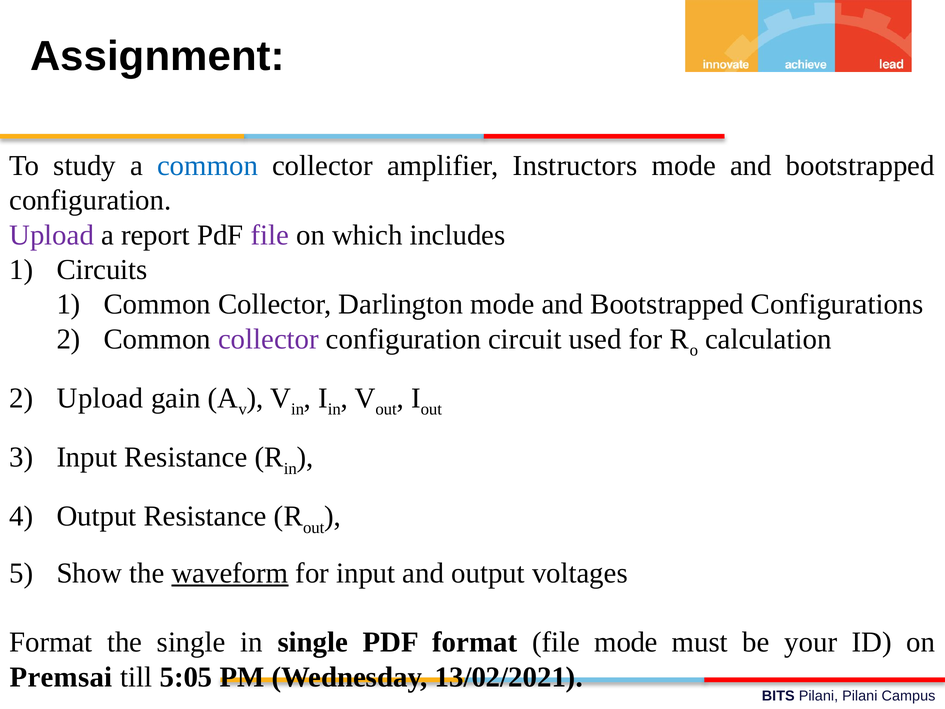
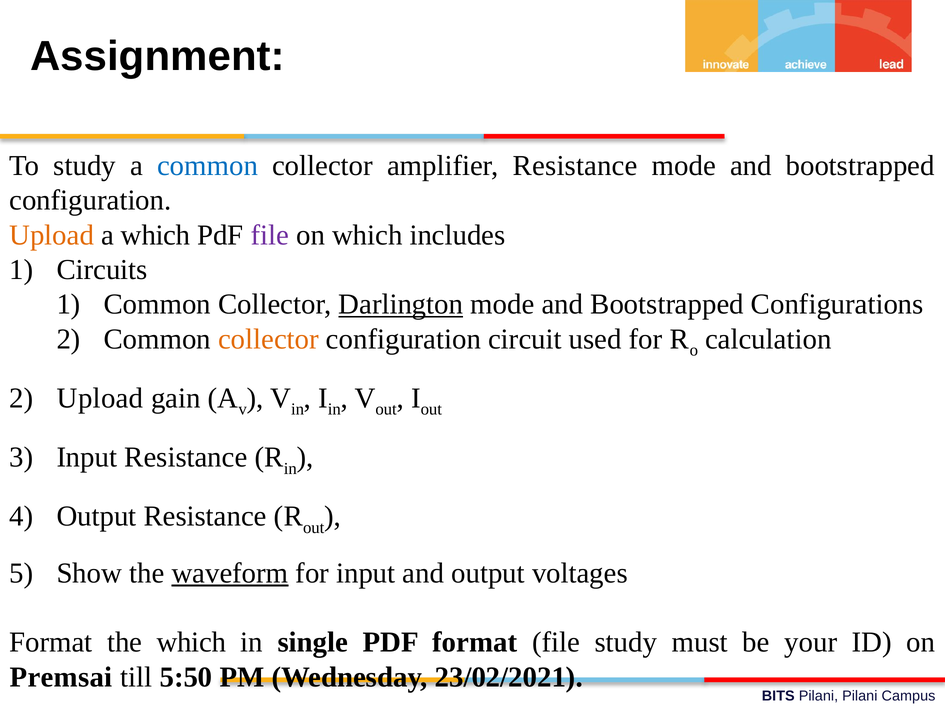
amplifier Instructors: Instructors -> Resistance
Upload at (52, 235) colour: purple -> orange
a report: report -> which
Darlington underline: none -> present
collector at (268, 339) colour: purple -> orange
the single: single -> which
file mode: mode -> study
5:05: 5:05 -> 5:50
13/02/2021: 13/02/2021 -> 23/02/2021
